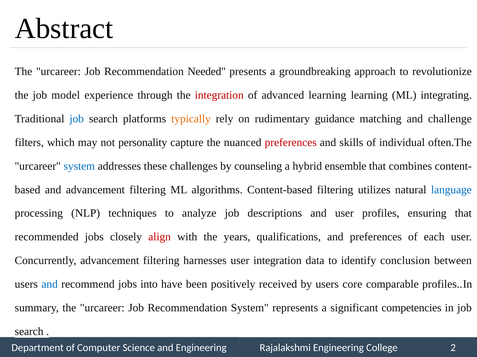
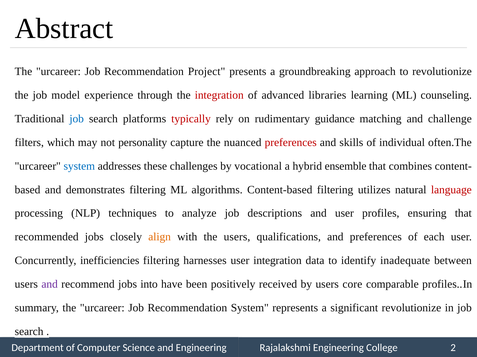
Needed: Needed -> Project
advanced learning: learning -> libraries
integrating: integrating -> counseling
typically colour: orange -> red
counseling: counseling -> vocational
and advancement: advancement -> demonstrates
language colour: blue -> red
align colour: red -> orange
the years: years -> users
Concurrently advancement: advancement -> inefficiencies
conclusion: conclusion -> inadequate
and at (50, 285) colour: blue -> purple
significant competencies: competencies -> revolutionize
